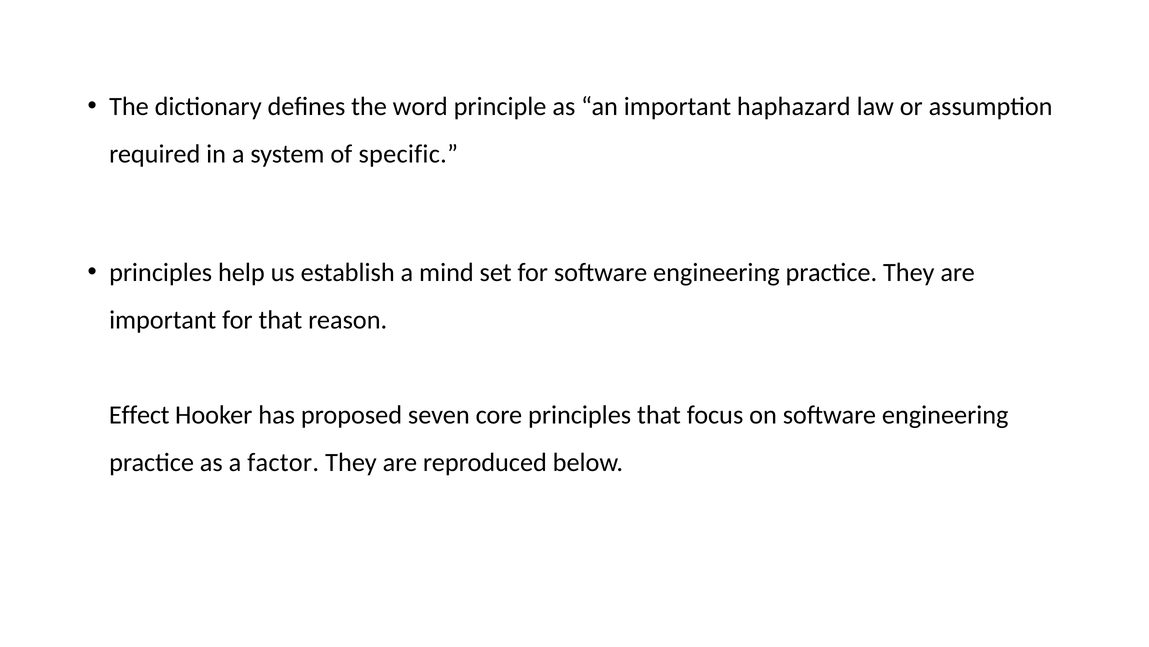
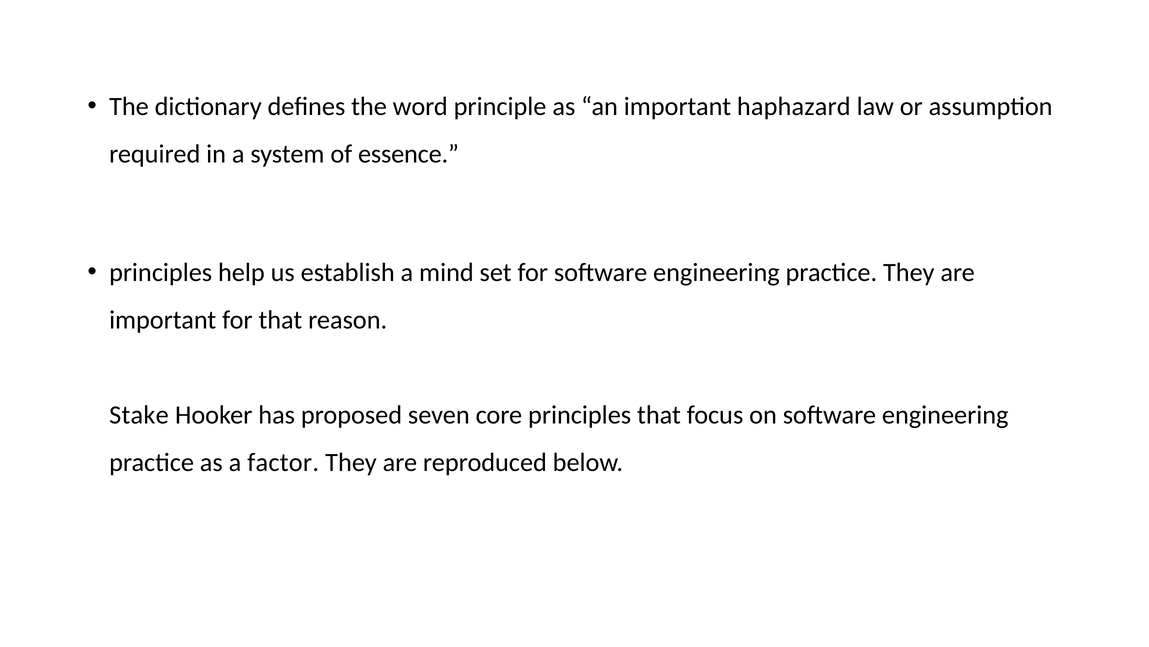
specific: specific -> essence
Effect: Effect -> Stake
